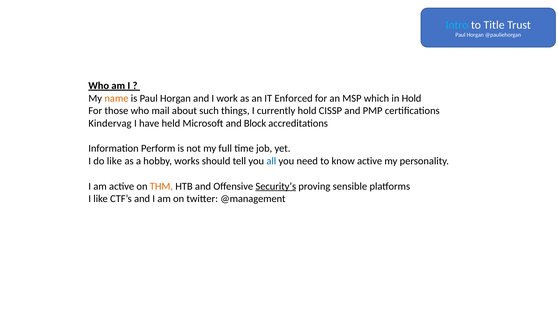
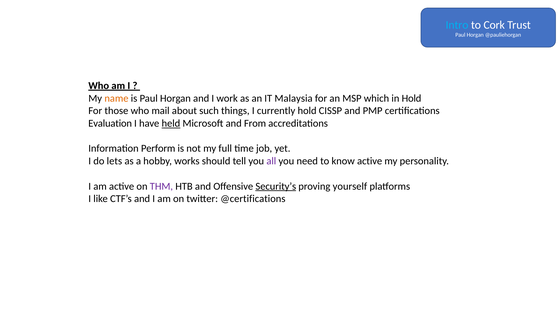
Title: Title -> Cork
Enforced: Enforced -> Malaysia
Kindervag: Kindervag -> Evaluation
held underline: none -> present
Block: Block -> From
do like: like -> lets
all colour: blue -> purple
THM colour: orange -> purple
sensible: sensible -> yourself
@management: @management -> @certifications
